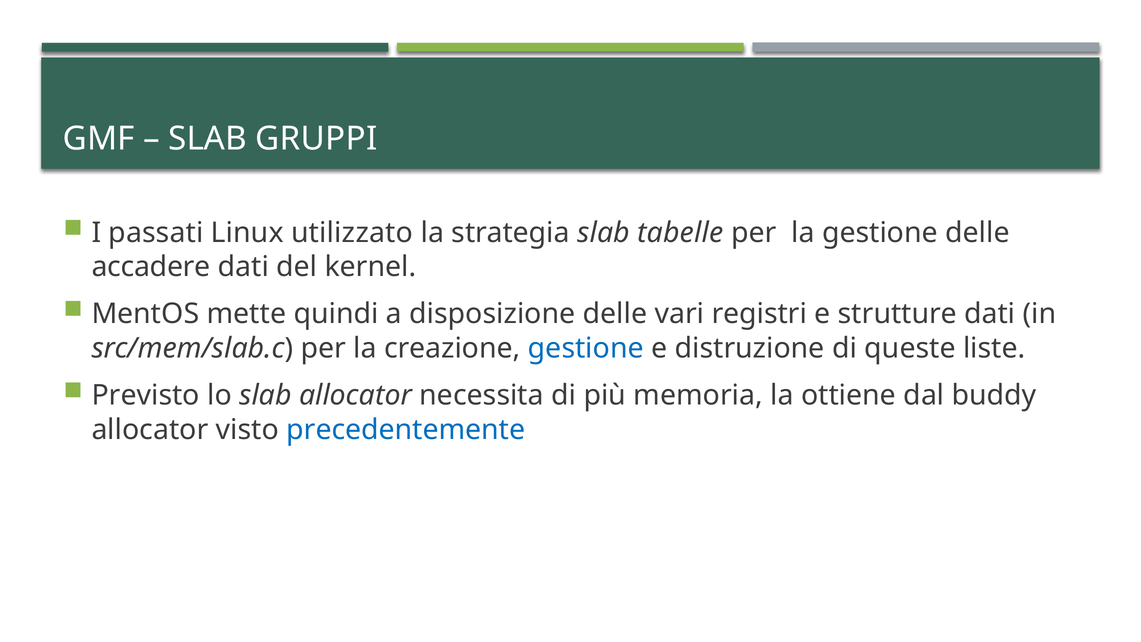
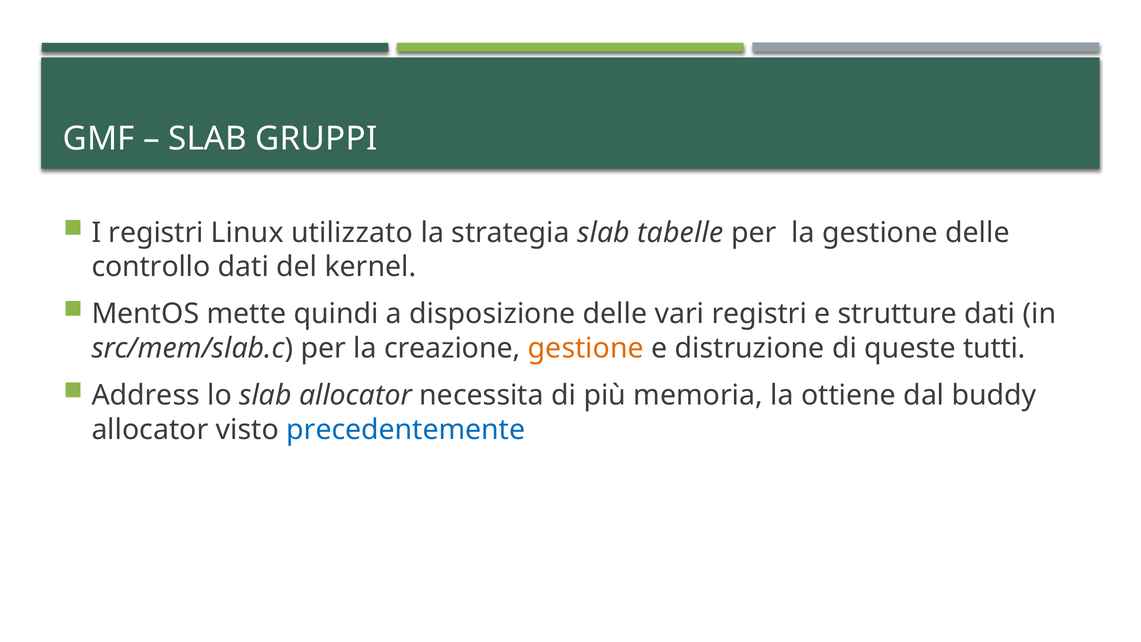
I passati: passati -> registri
accadere: accadere -> controllo
gestione at (586, 348) colour: blue -> orange
liste: liste -> tutti
Previsto: Previsto -> Address
